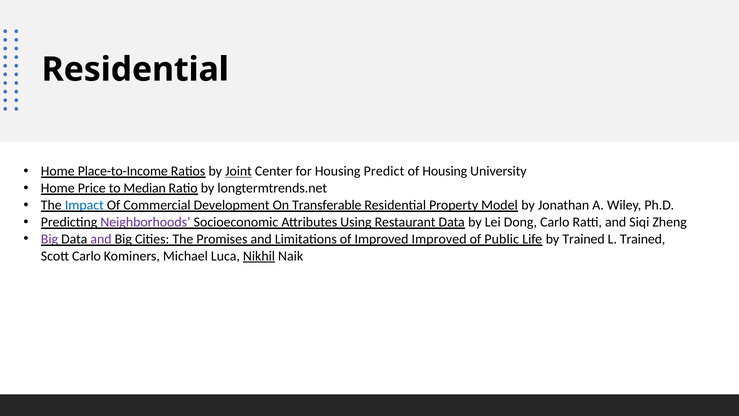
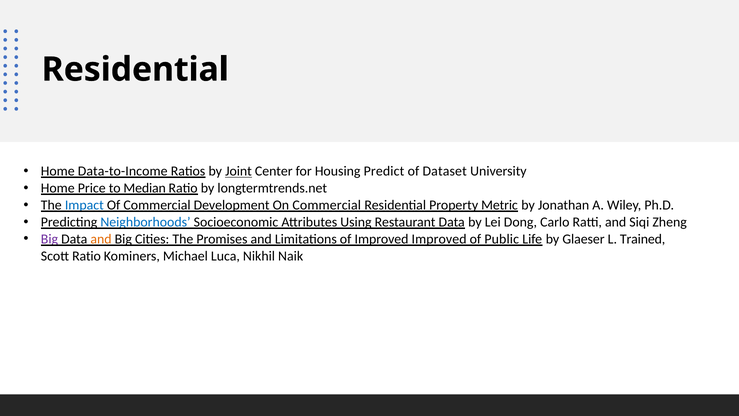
Place-to-Income: Place-to-Income -> Data-to-Income
of Housing: Housing -> Dataset
On Transferable: Transferable -> Commercial
Model: Model -> Metric
Neighborhoods colour: purple -> blue
and at (101, 239) colour: purple -> orange
by Trained: Trained -> Glaeser
Scott Carlo: Carlo -> Ratio
Nikhil underline: present -> none
